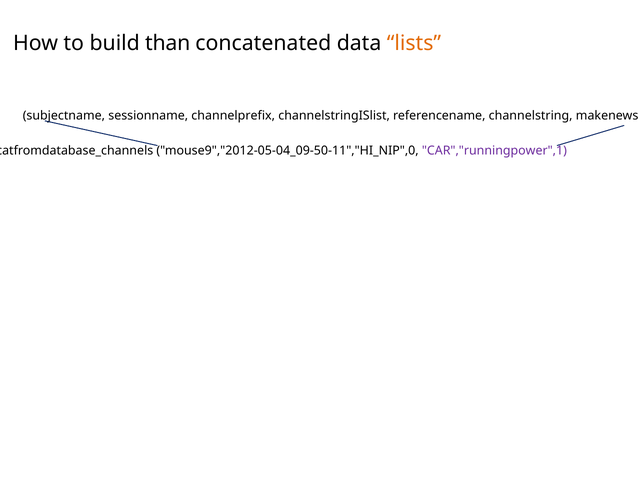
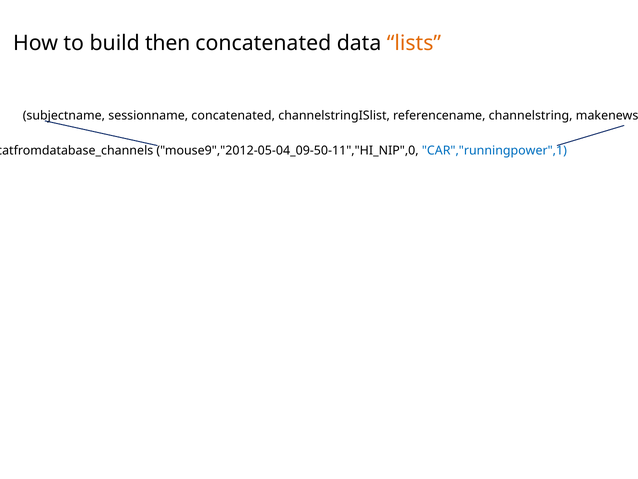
than: than -> then
sessionname channelprefix: channelprefix -> concatenated
CAR","runningpower",1 colour: purple -> blue
